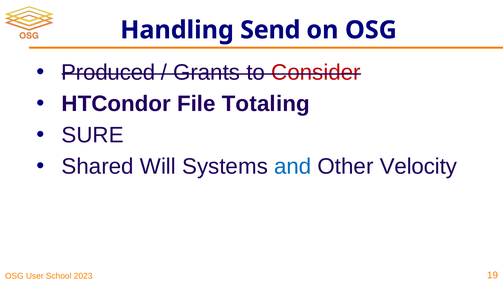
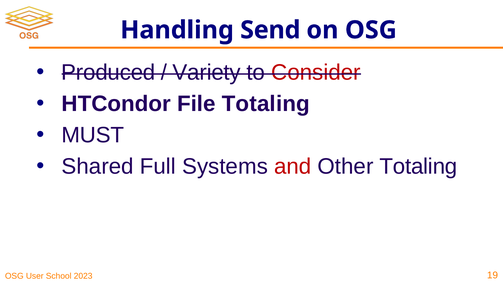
Grants: Grants -> Variety
SURE: SURE -> MUST
Will: Will -> Full
and colour: blue -> red
Other Velocity: Velocity -> Totaling
